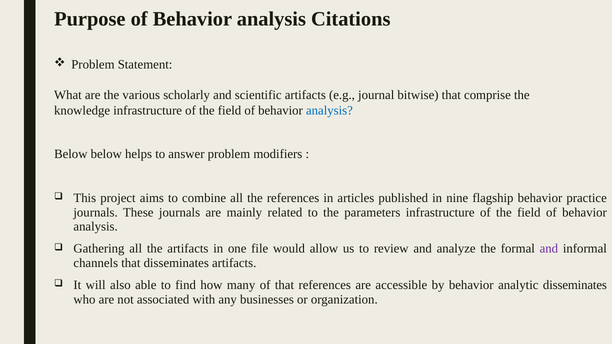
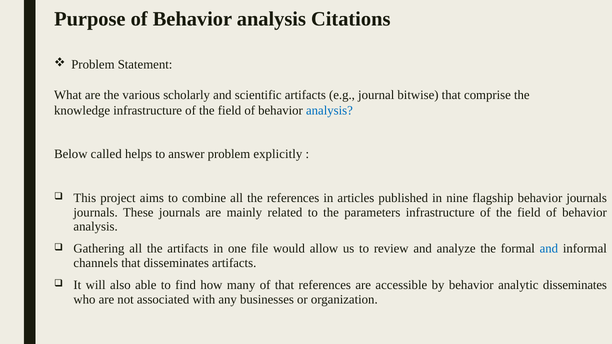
Below below: below -> called
modifiers: modifiers -> explicitly
behavior practice: practice -> journals
and at (549, 249) colour: purple -> blue
